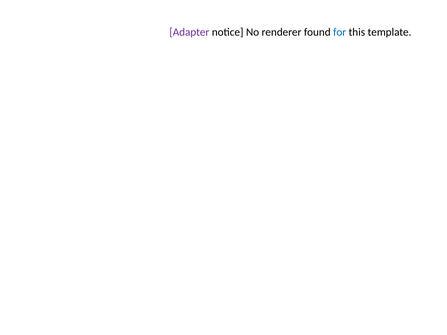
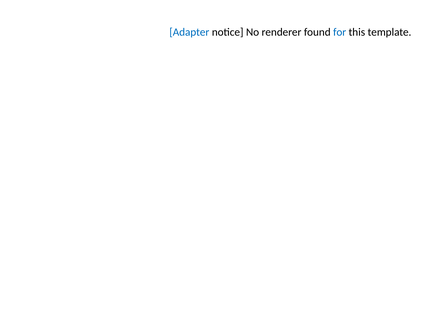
Adapter colour: purple -> blue
